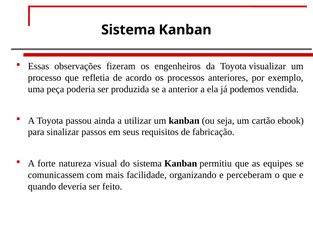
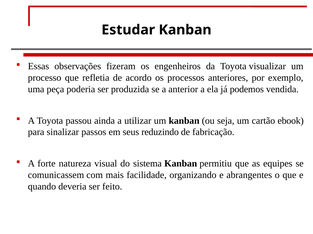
Sistema at (128, 30): Sistema -> Estudar
requisitos: requisitos -> reduzindo
perceberam: perceberam -> abrangentes
